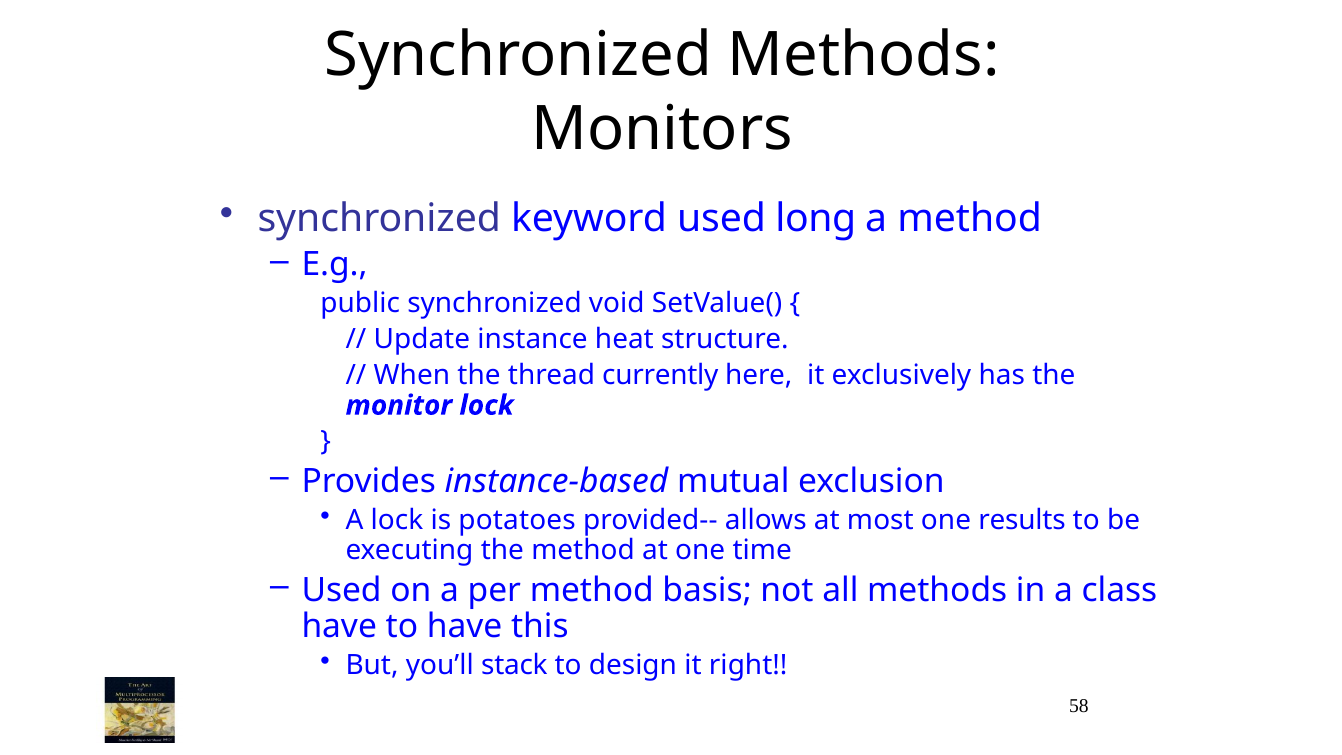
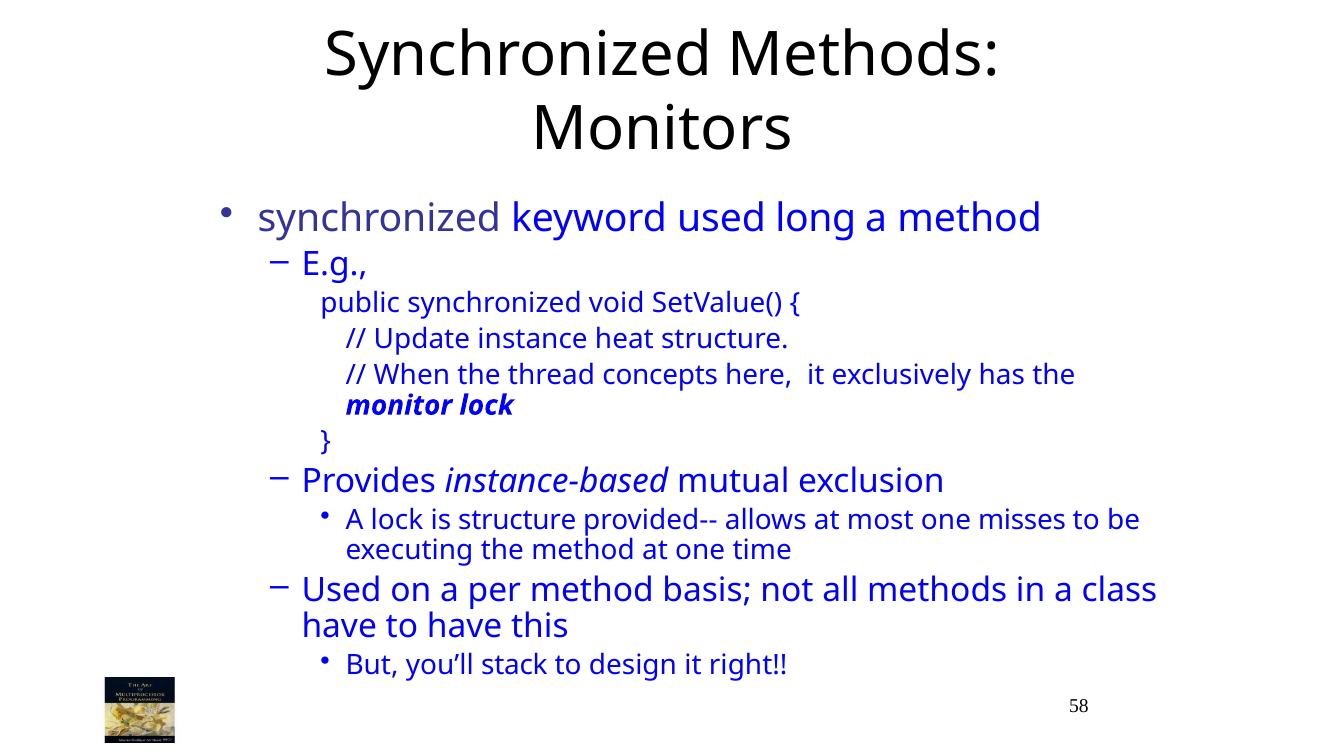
currently: currently -> concepts
is potatoes: potatoes -> structure
results: results -> misses
